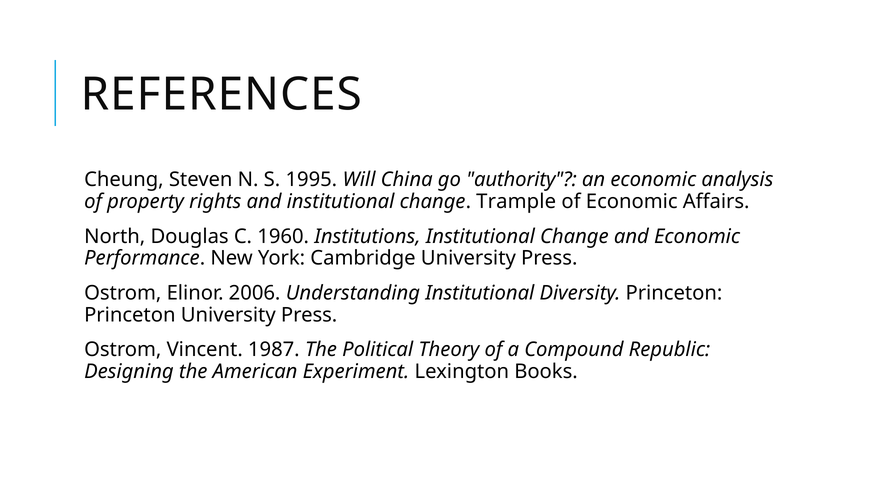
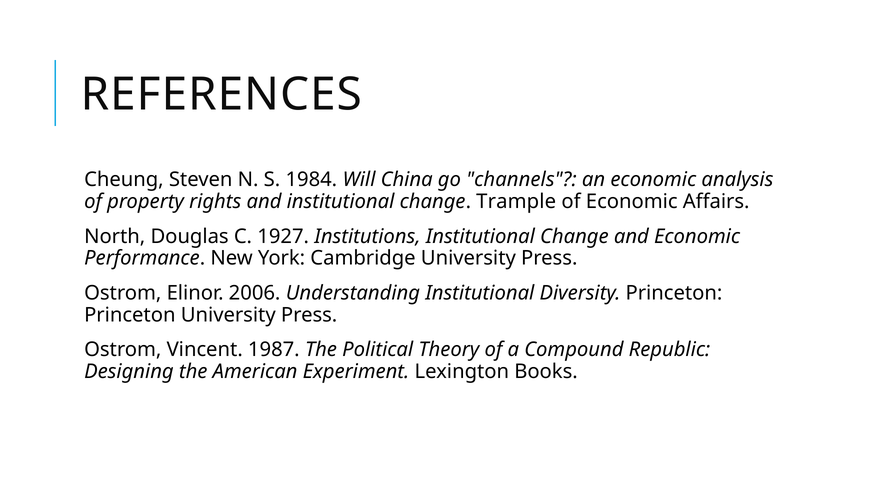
1995: 1995 -> 1984
authority: authority -> channels
1960: 1960 -> 1927
